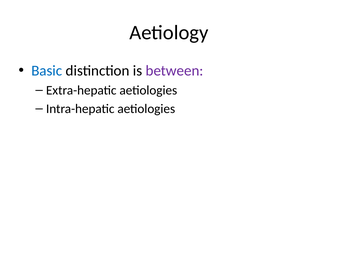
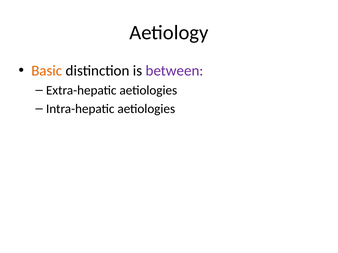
Basic colour: blue -> orange
